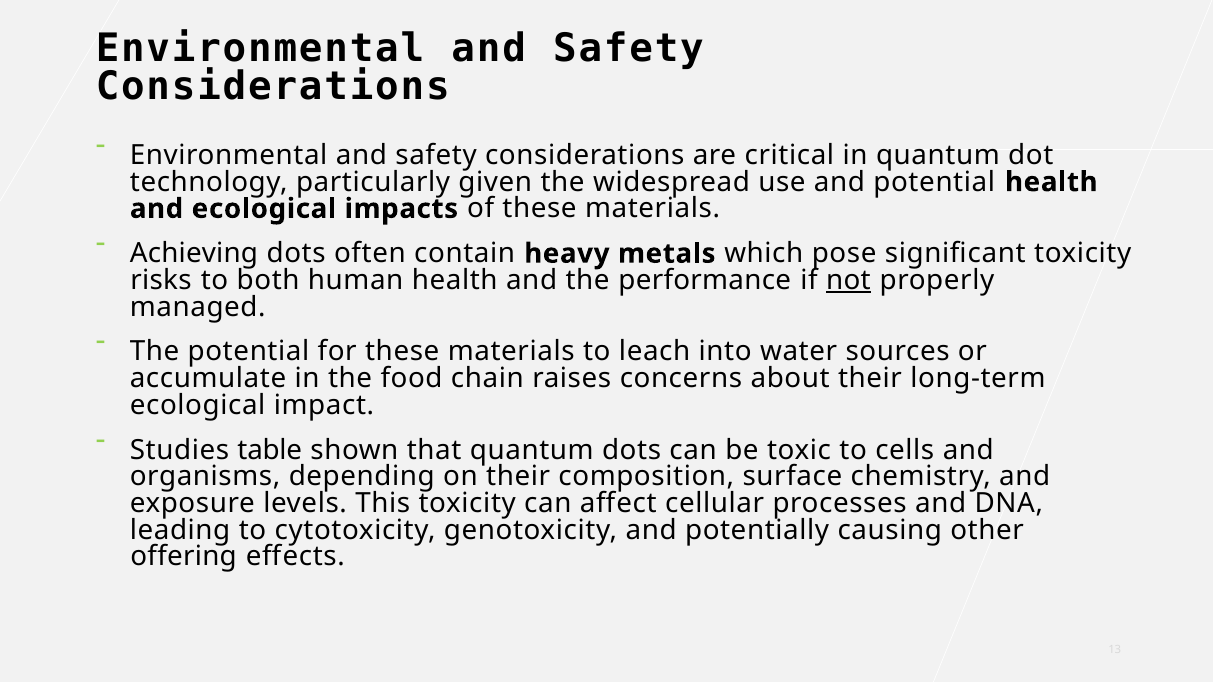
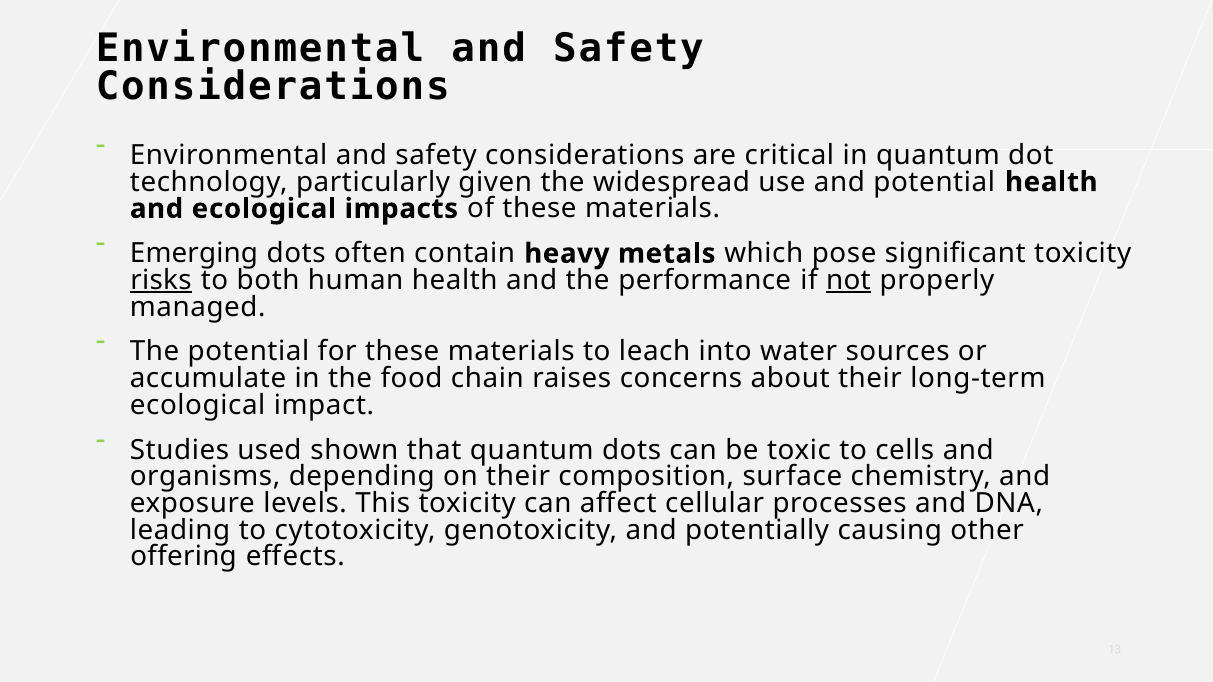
Achieving: Achieving -> Emerging
risks underline: none -> present
table: table -> used
